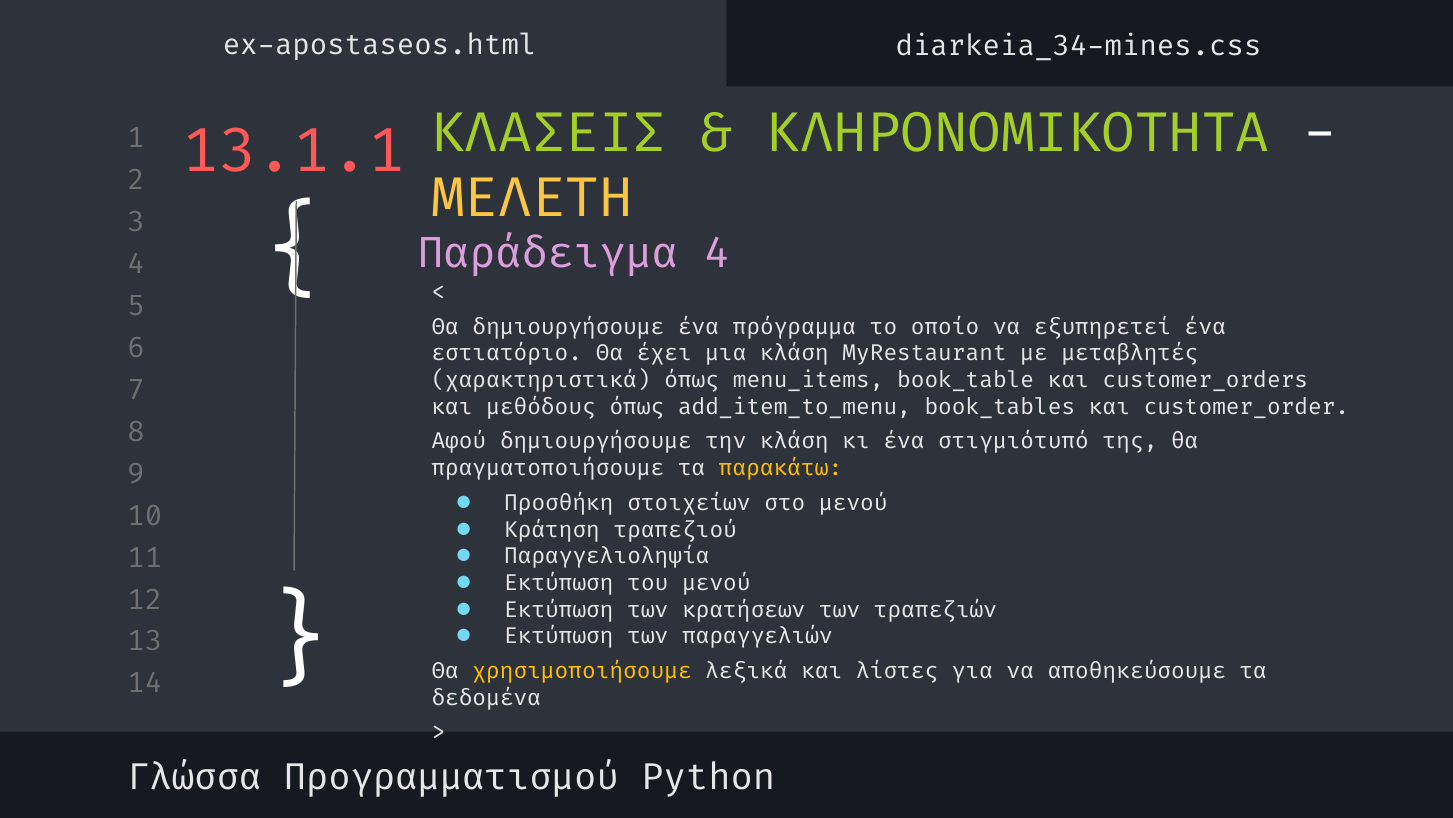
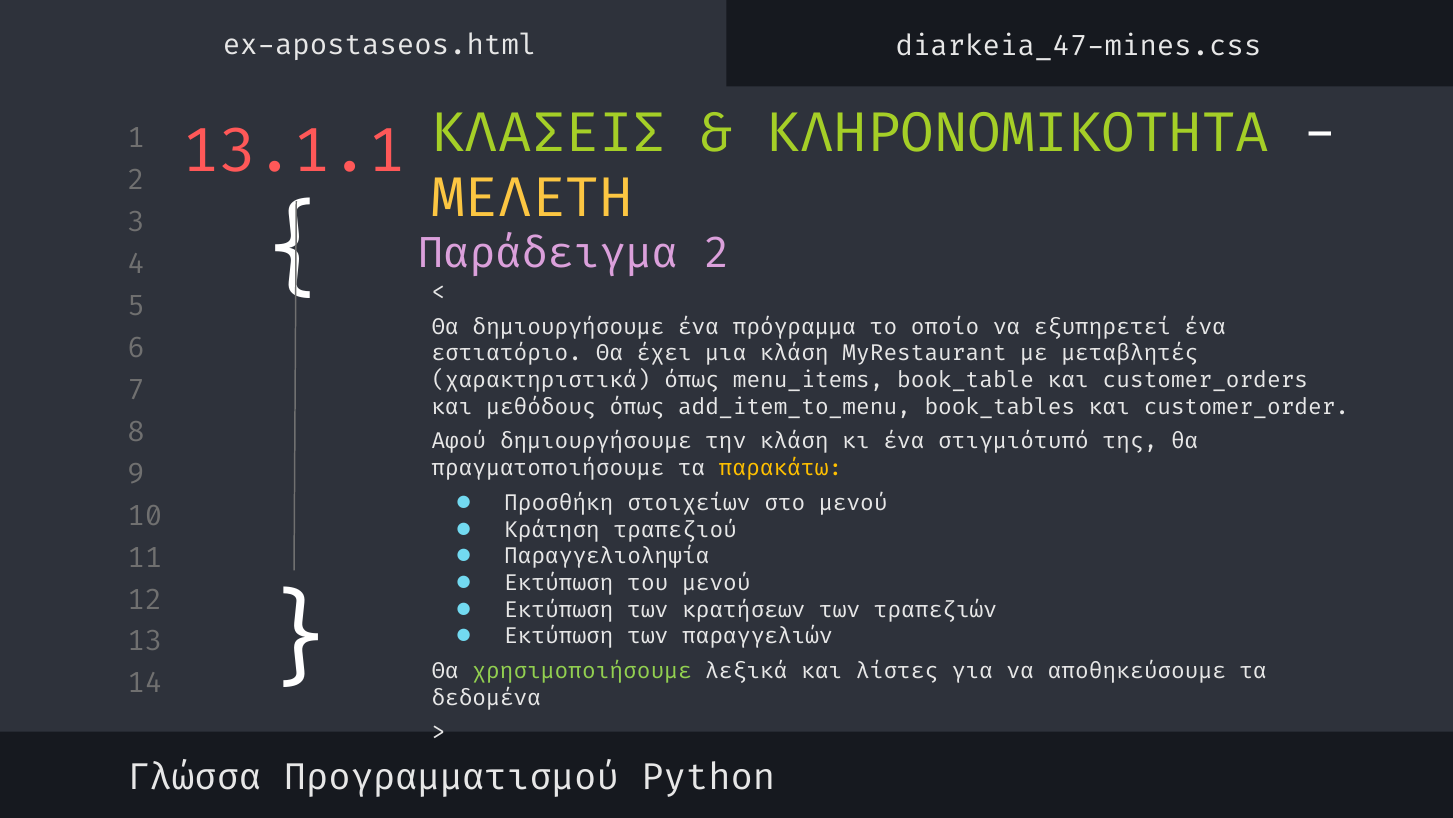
diarkeia_34-mines.css: diarkeia_34-mines.css -> diarkeia_47-mines.css
Παράδειγμα 4: 4 -> 2
χρησιμοποιήσουμε colour: yellow -> light green
